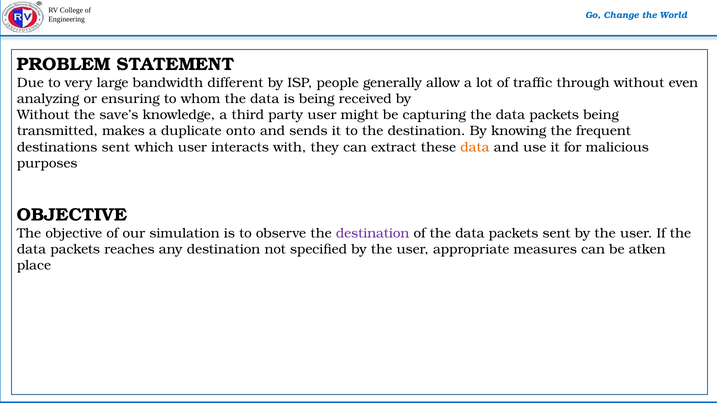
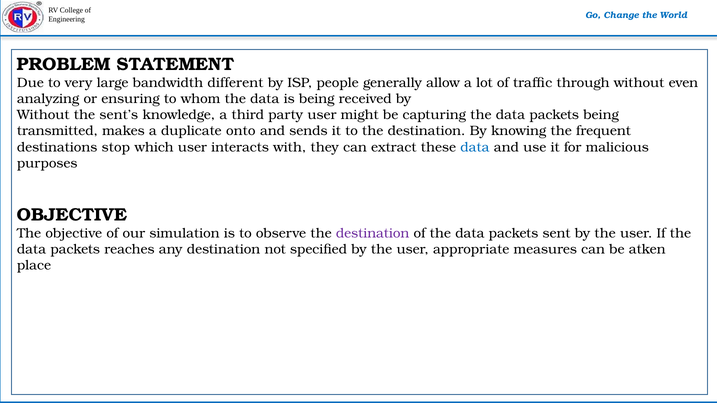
save’s: save’s -> sent’s
destinations sent: sent -> stop
data at (475, 147) colour: orange -> blue
